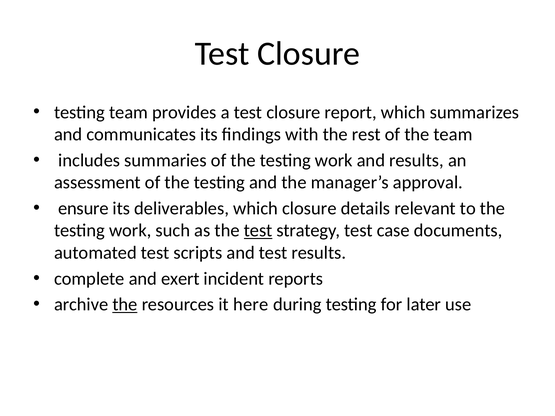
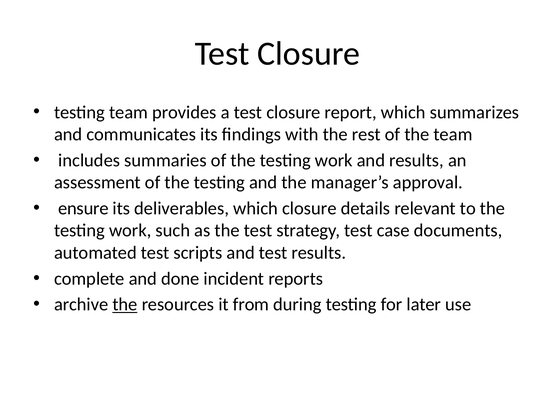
test at (258, 231) underline: present -> none
exert: exert -> done
here: here -> from
